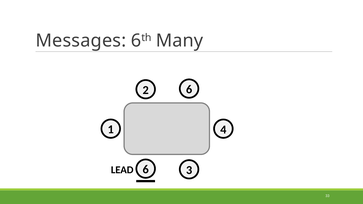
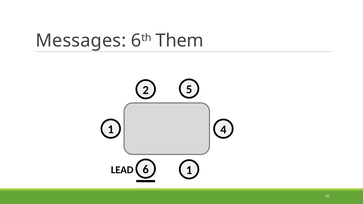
Many: Many -> Them
2 6: 6 -> 5
6 3: 3 -> 1
